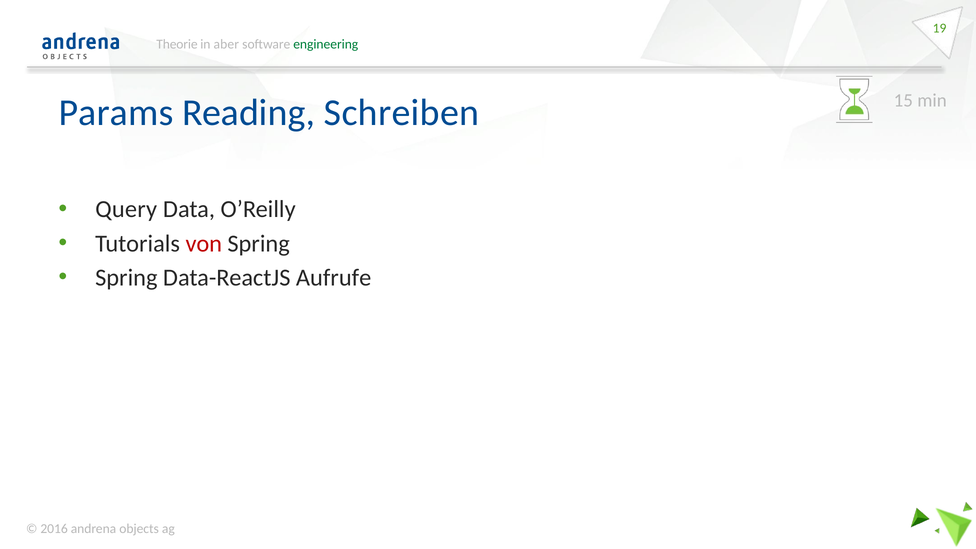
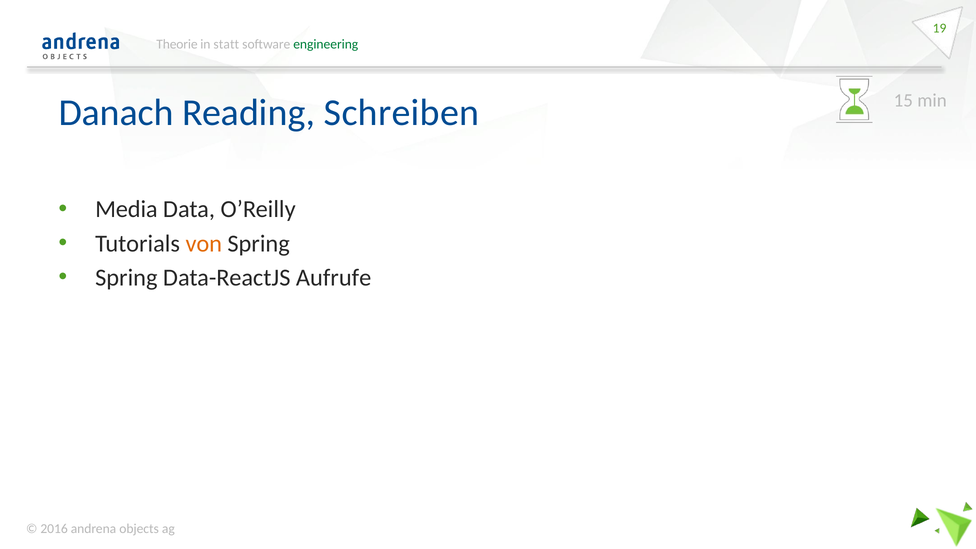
aber: aber -> statt
Params: Params -> Danach
Query: Query -> Media
von colour: red -> orange
